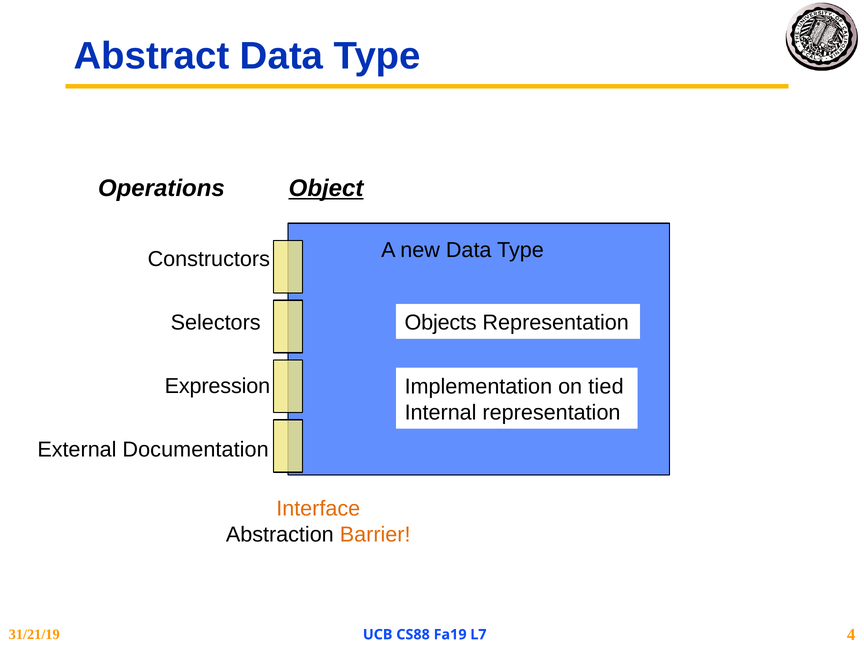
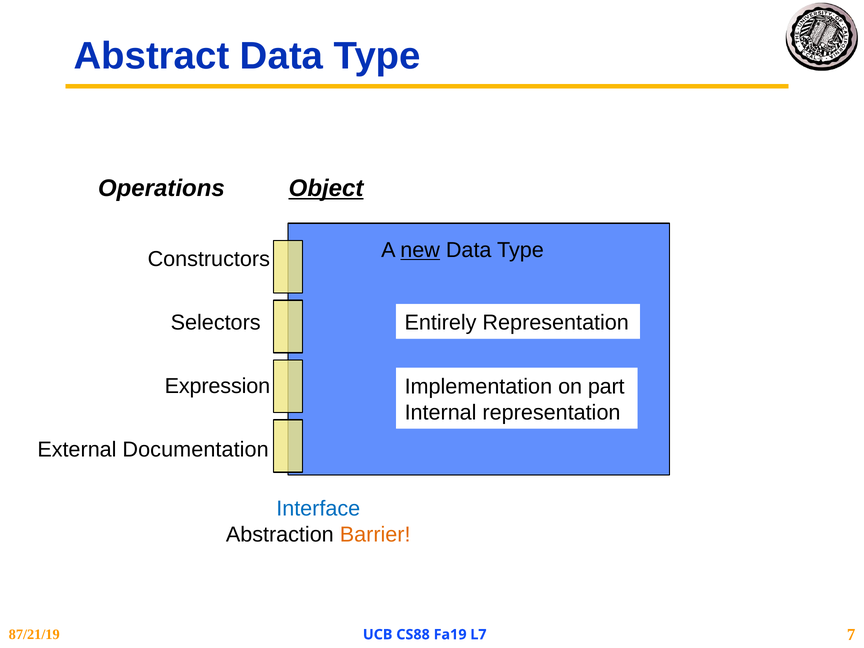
new underline: none -> present
Objects: Objects -> Entirely
tied: tied -> part
Interface colour: orange -> blue
31/21/19: 31/21/19 -> 87/21/19
4: 4 -> 7
